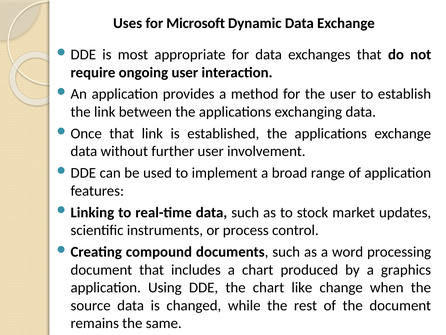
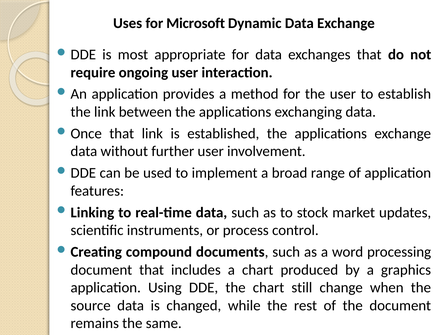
like: like -> still
